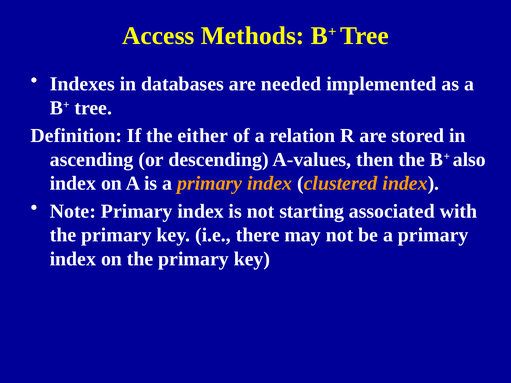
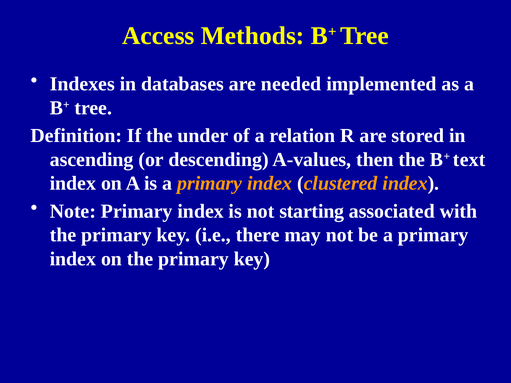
either: either -> under
also: also -> text
